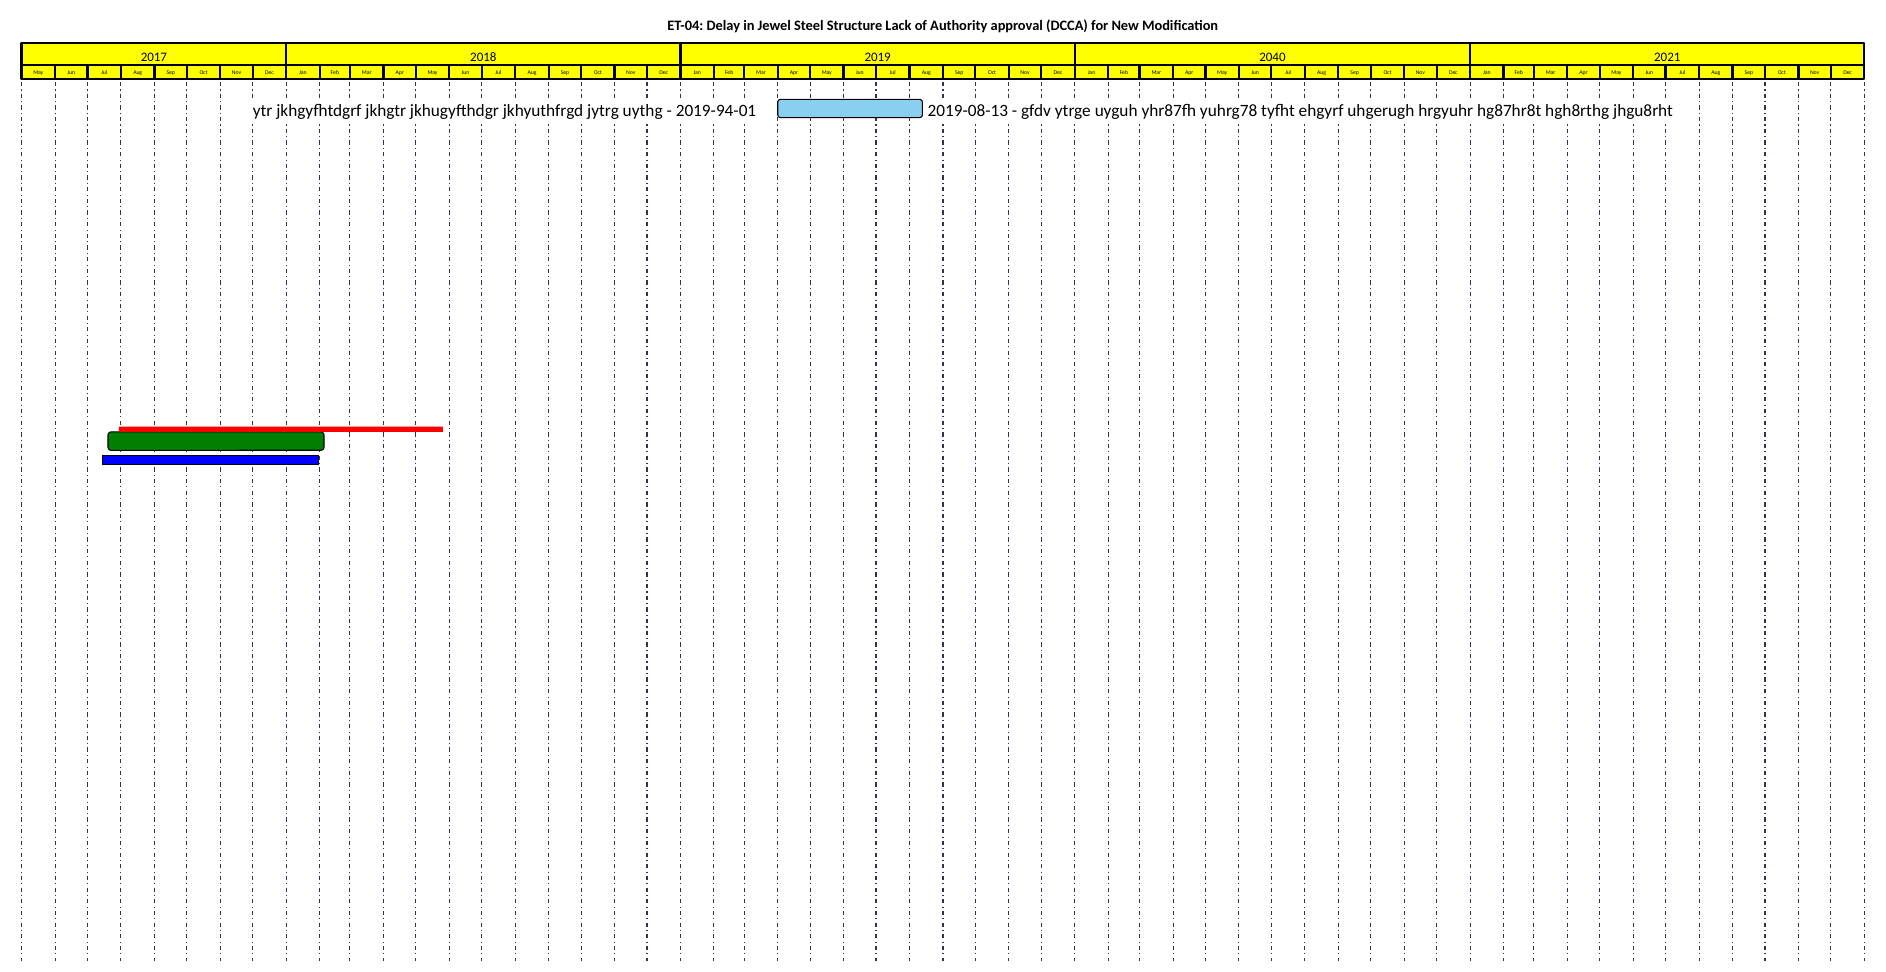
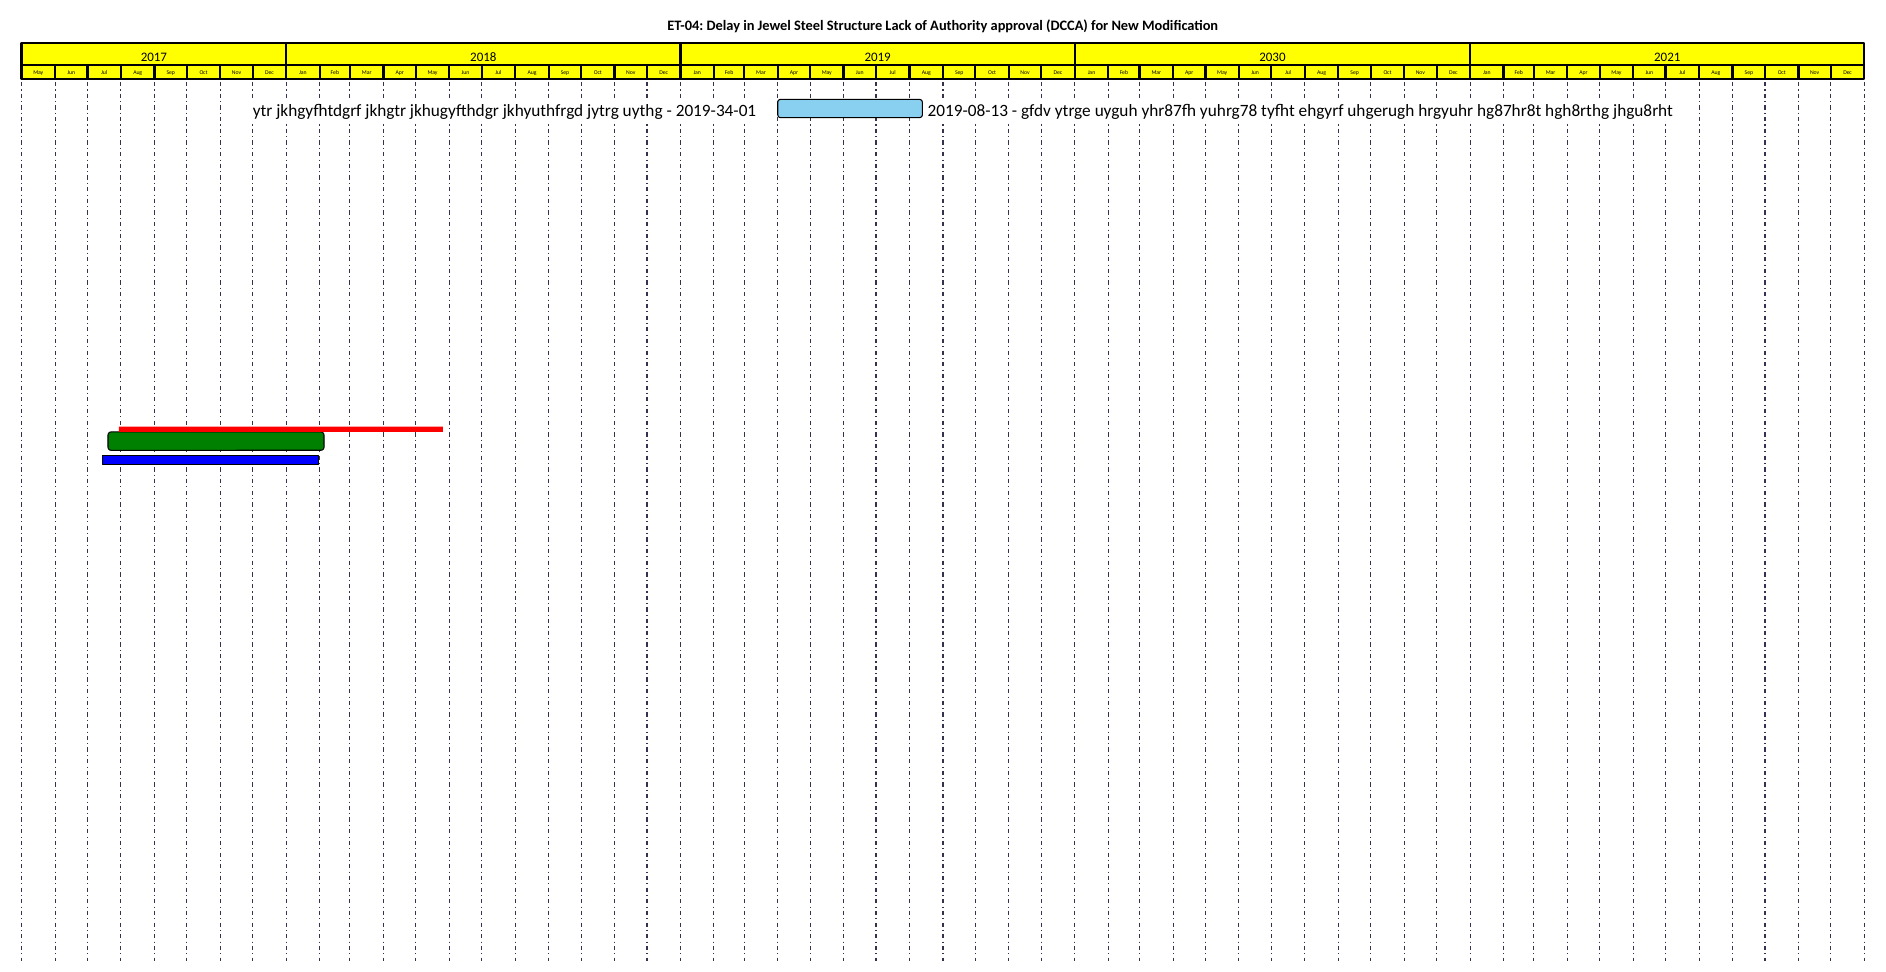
2040: 2040 -> 2030
2019-94-01: 2019-94-01 -> 2019-34-01
